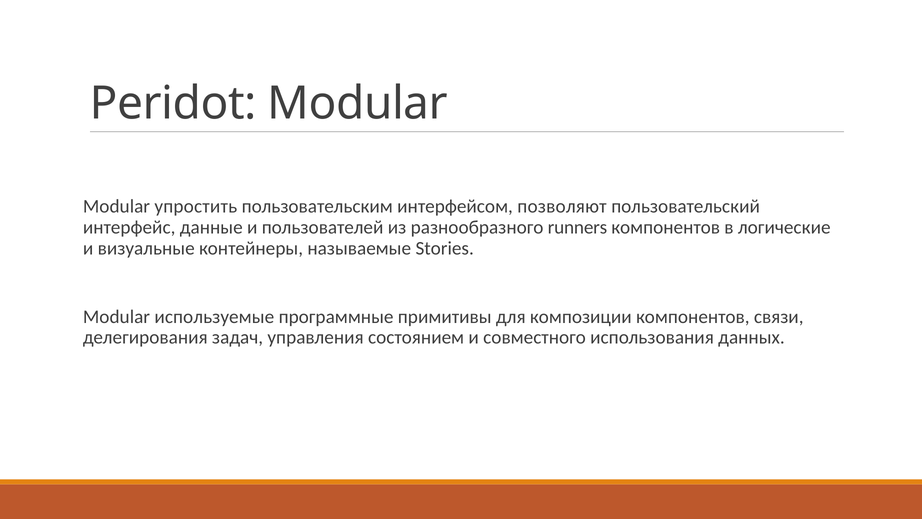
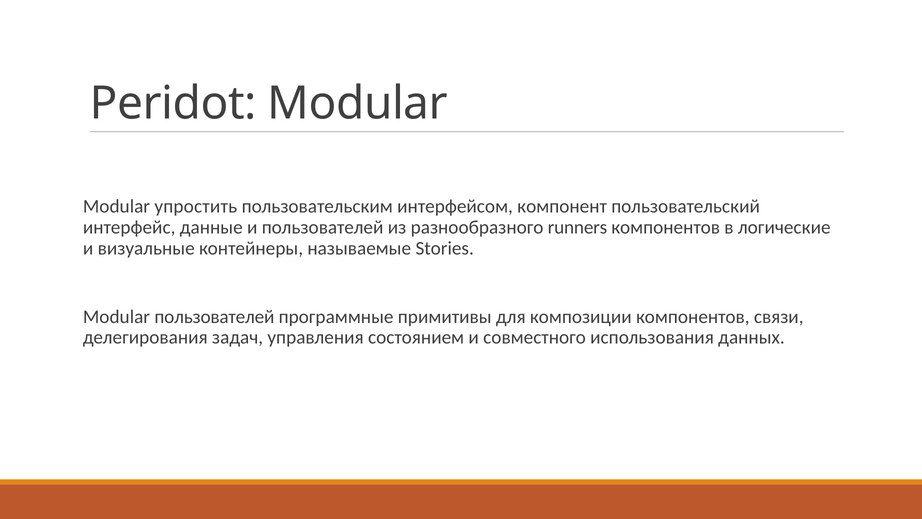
позволяют: позволяют -> компонент
Modular используемые: используемые -> пользователей
